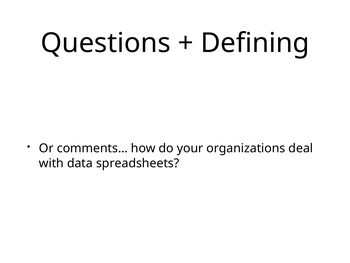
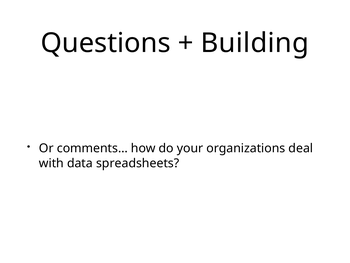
Defining: Defining -> Building
